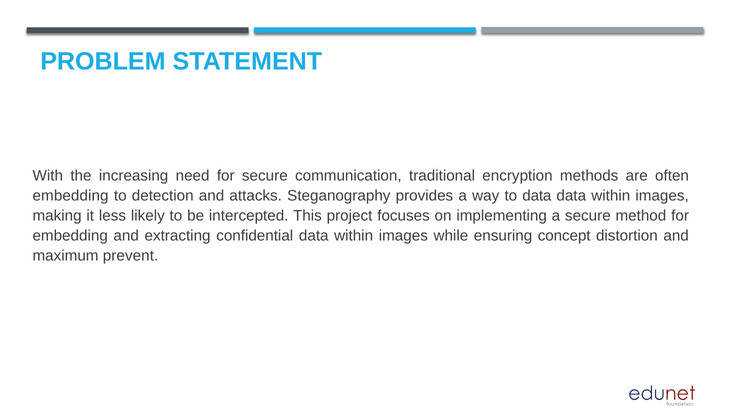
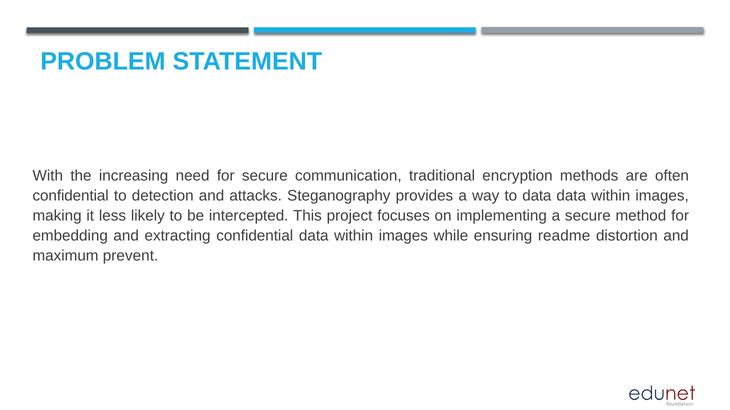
embedding at (71, 196): embedding -> confidential
concept: concept -> readme
